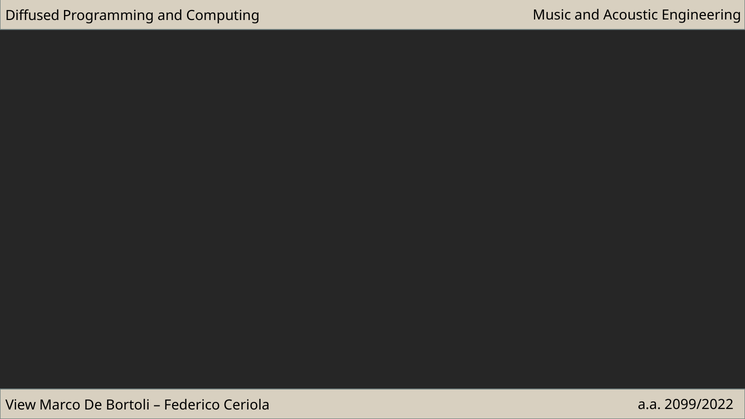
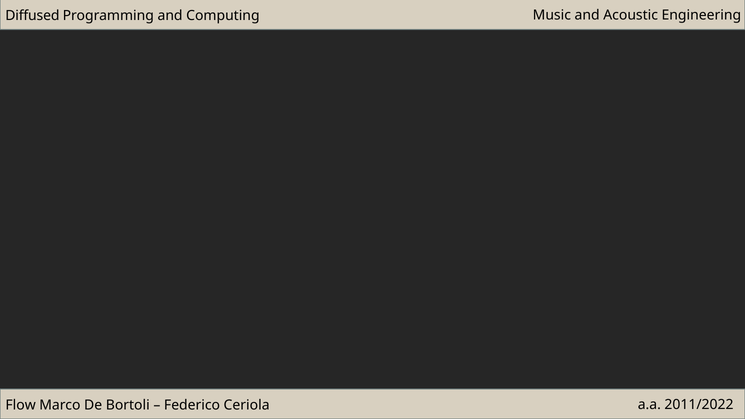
2099/2022: 2099/2022 -> 2011/2022
View: View -> Flow
